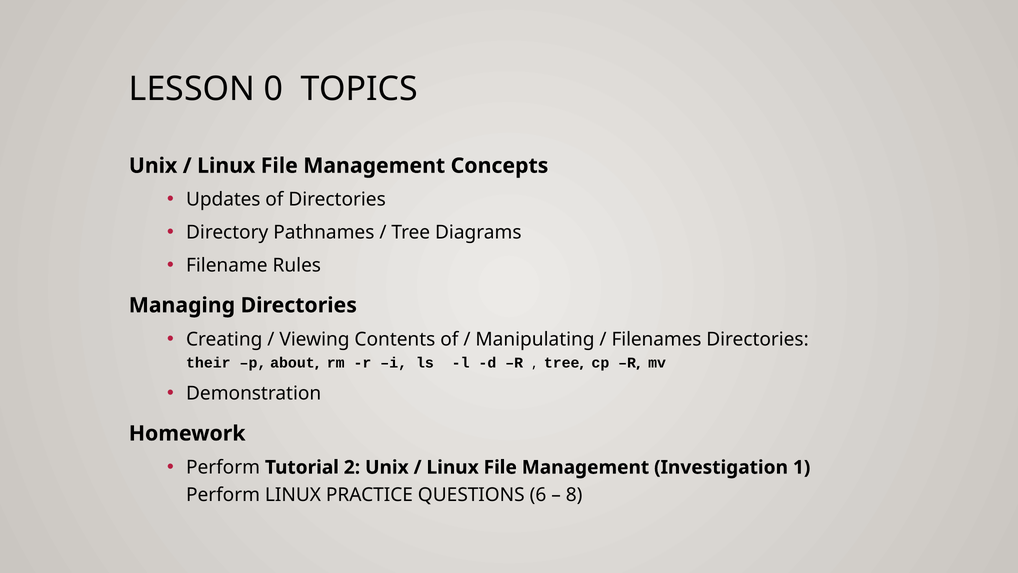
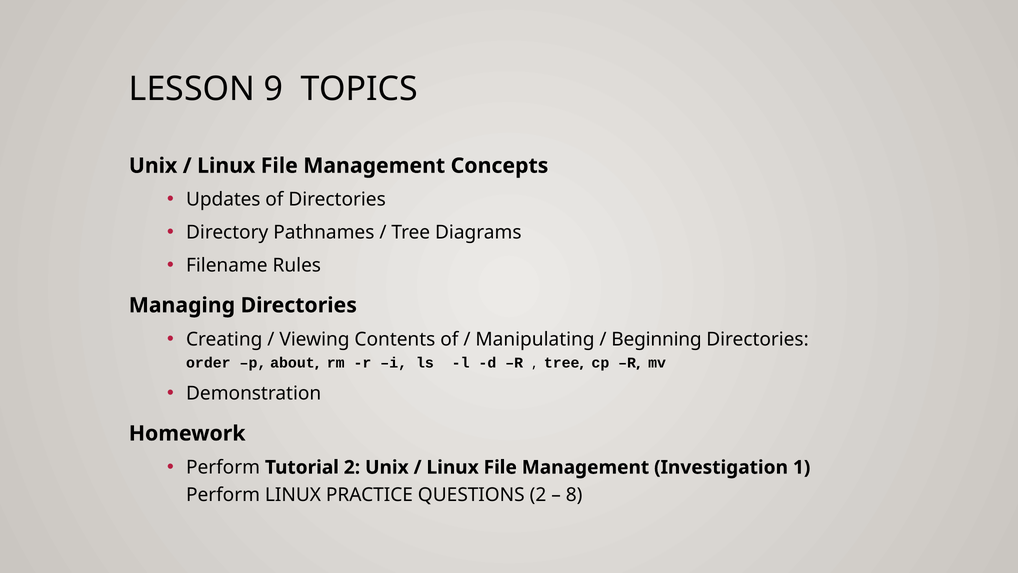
0: 0 -> 9
Filenames: Filenames -> Beginning
their: their -> order
QUESTIONS 6: 6 -> 2
